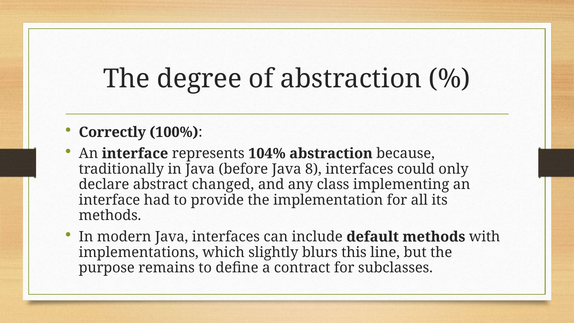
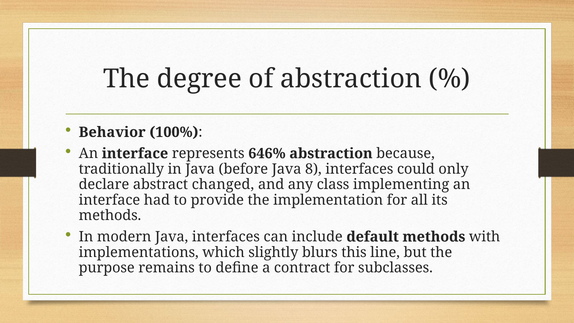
Correctly: Correctly -> Behavior
104%: 104% -> 646%
